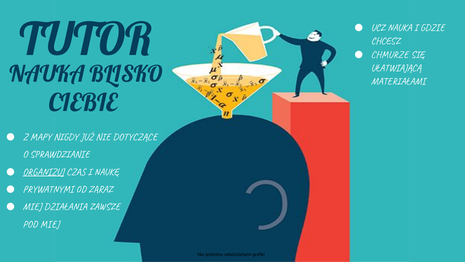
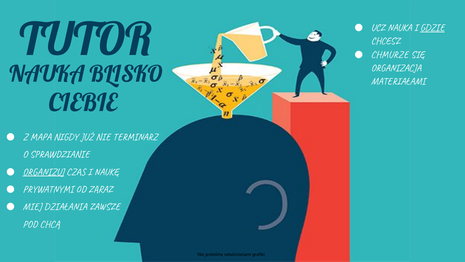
GDZIE underline: none -> present
UŁATWIAJĄCĄ: UŁATWIAJĄCĄ -> ORGANIZACJA
MAPY: MAPY -> MAPA
DOTYCZĄCE: DOTYCZĄCE -> TERMINARZ
POD MIEJ: MIEJ -> CHCĄ
